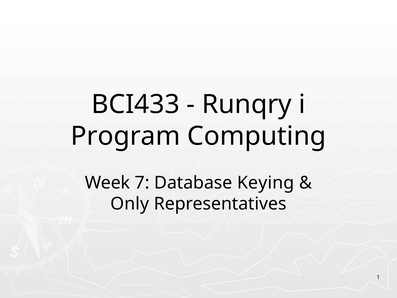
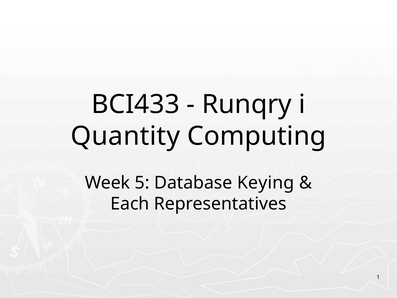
Program: Program -> Quantity
7: 7 -> 5
Only: Only -> Each
